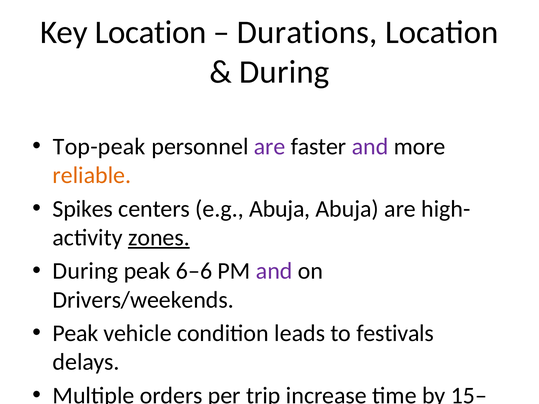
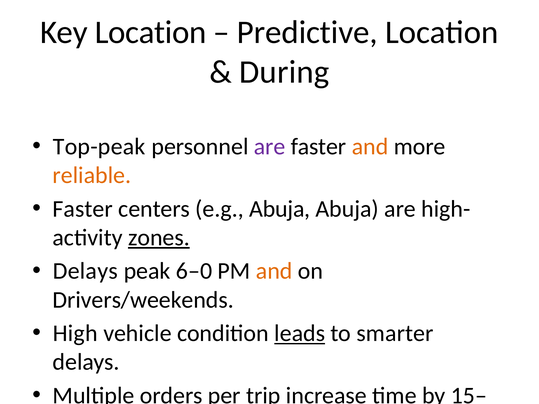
Durations: Durations -> Predictive
and at (370, 147) colour: purple -> orange
Spikes at (83, 209): Spikes -> Faster
During at (85, 271): During -> Delays
6–6: 6–6 -> 6–0
and at (274, 271) colour: purple -> orange
Peak at (75, 334): Peak -> High
leads underline: none -> present
festivals: festivals -> smarter
